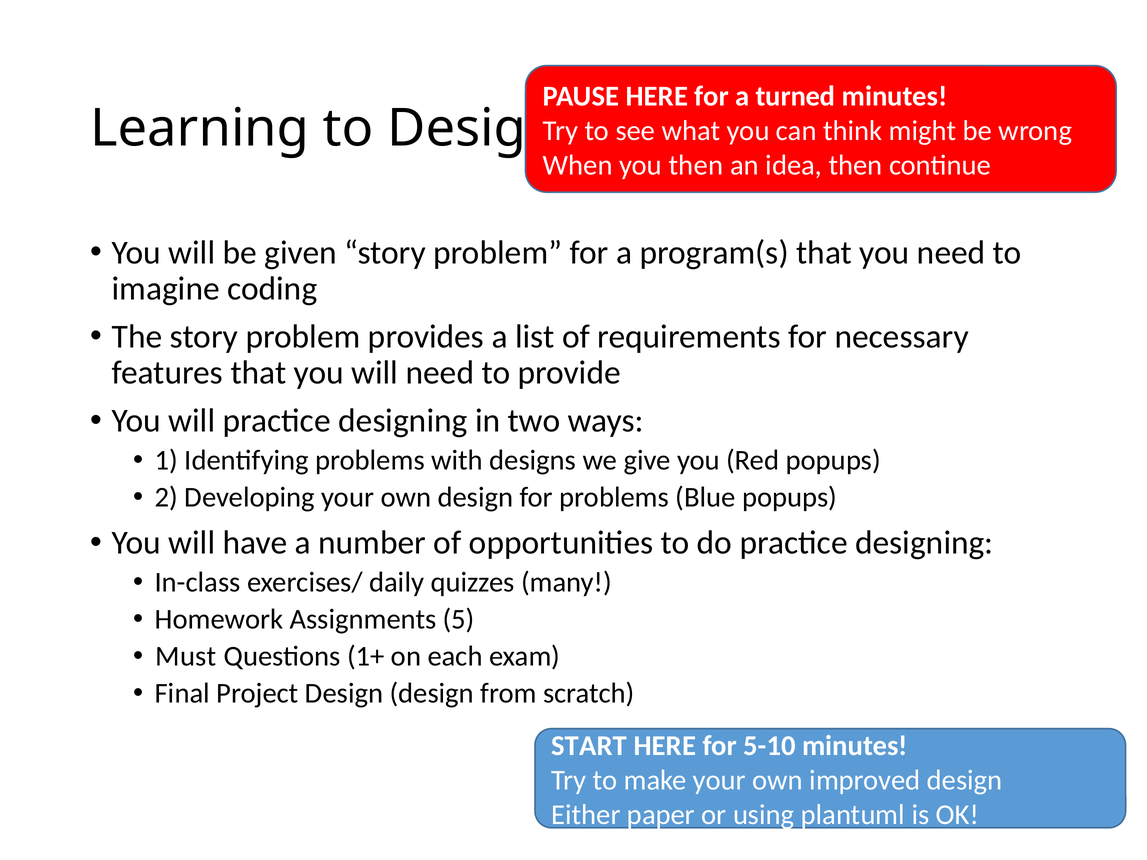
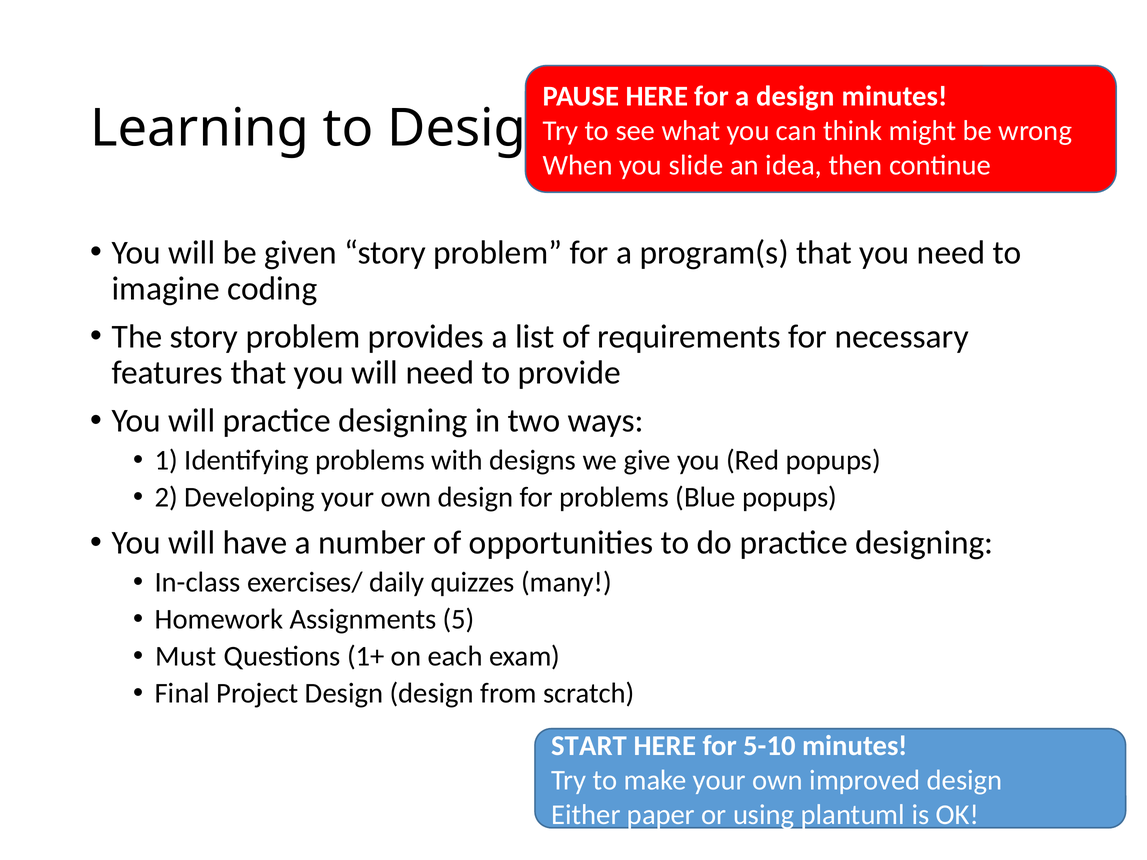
a turned: turned -> design
you then: then -> slide
